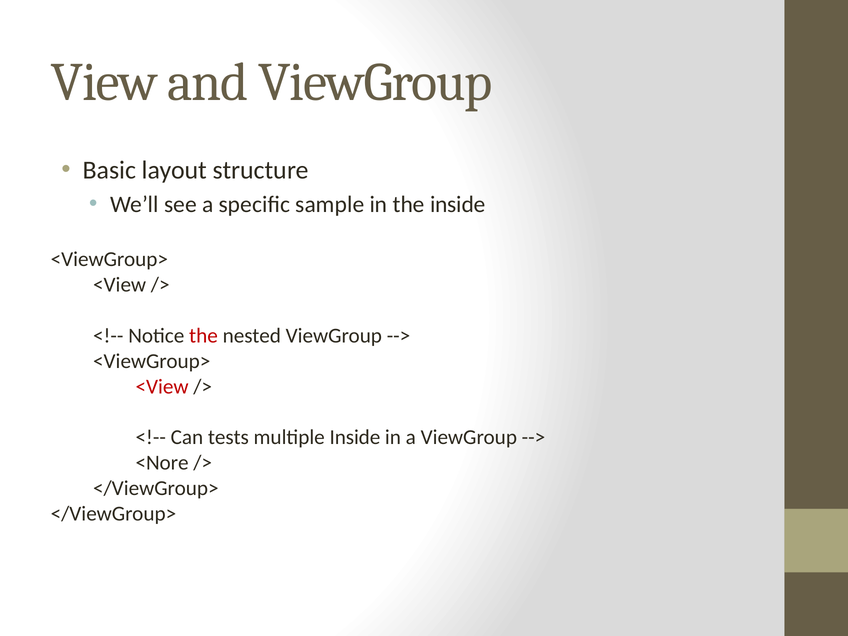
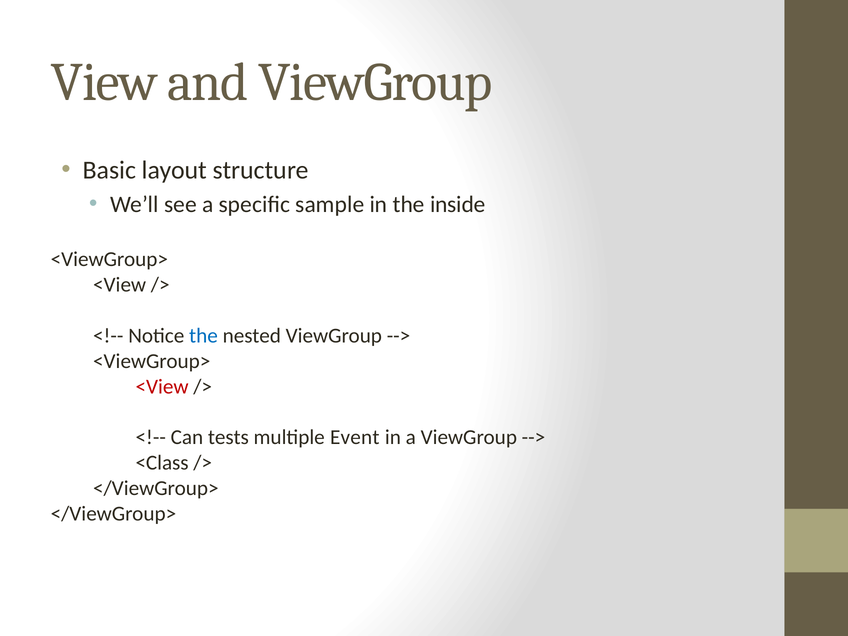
the at (203, 336) colour: red -> blue
multiple Inside: Inside -> Event
<Nore: <Nore -> <Class
